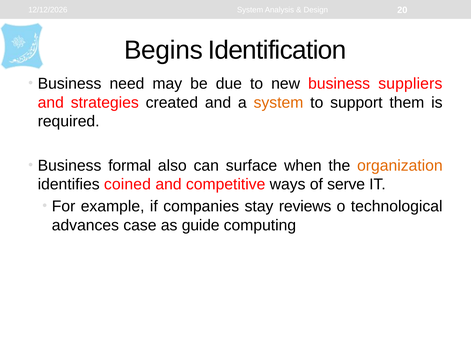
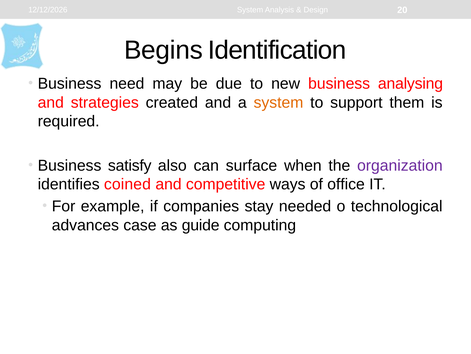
suppliers: suppliers -> analysing
formal: formal -> satisfy
organization colour: orange -> purple
serve: serve -> office
reviews: reviews -> needed
